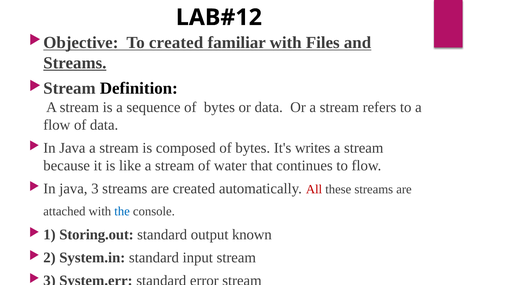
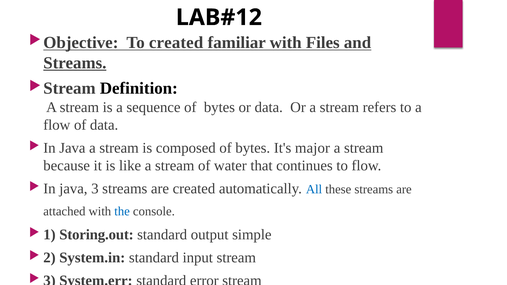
writes: writes -> major
All colour: red -> blue
known: known -> simple
